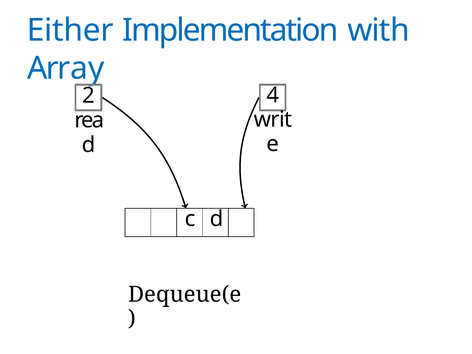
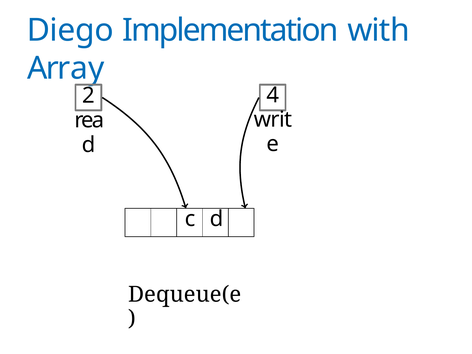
Either: Either -> Diego
